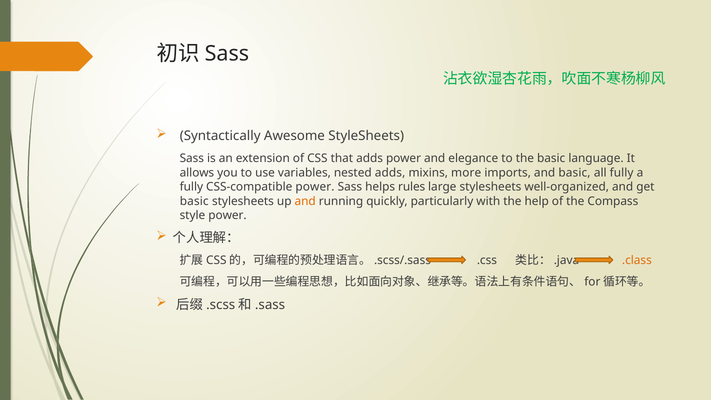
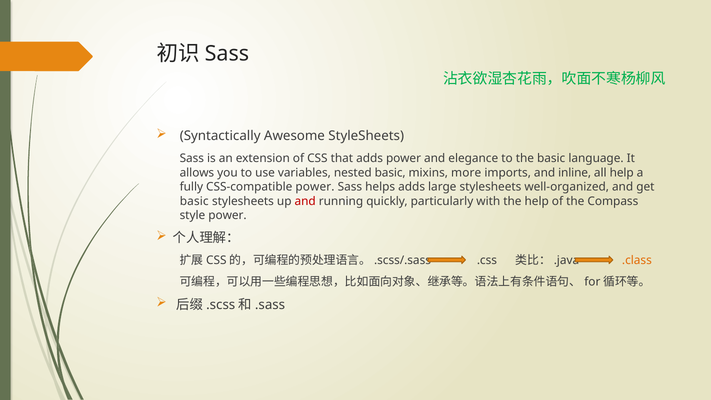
nested adds: adds -> basic
and basic: basic -> inline
all fully: fully -> help
helps rules: rules -> adds
and at (305, 201) colour: orange -> red
